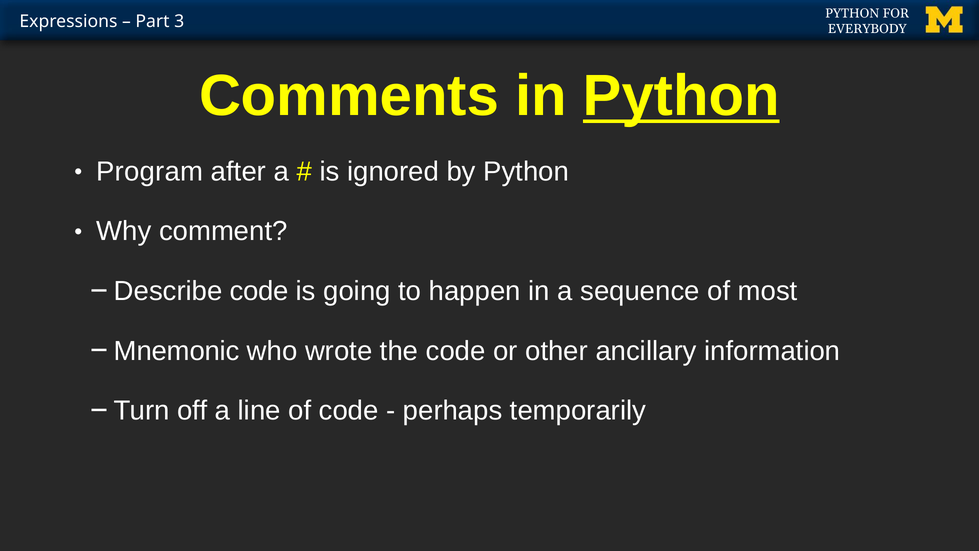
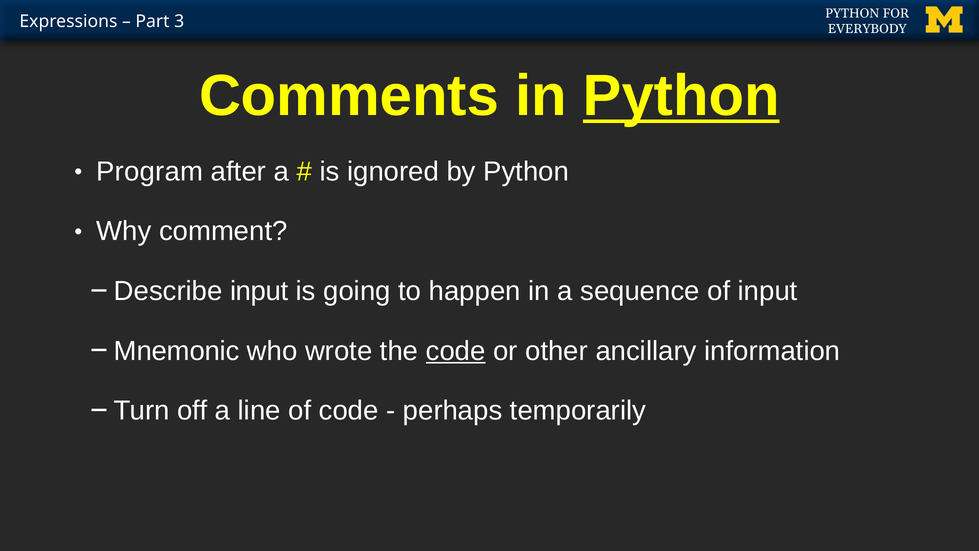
Describe code: code -> input
of most: most -> input
code at (456, 351) underline: none -> present
